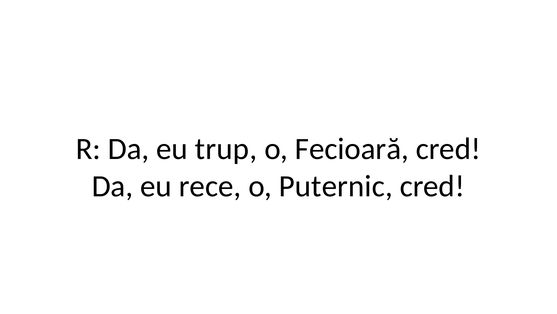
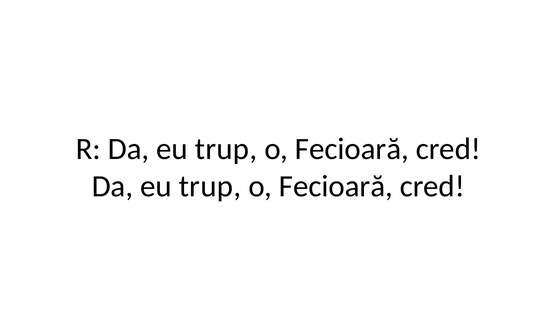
rece at (210, 186): rece -> trup
Puternic at (336, 186): Puternic -> Fecioară
